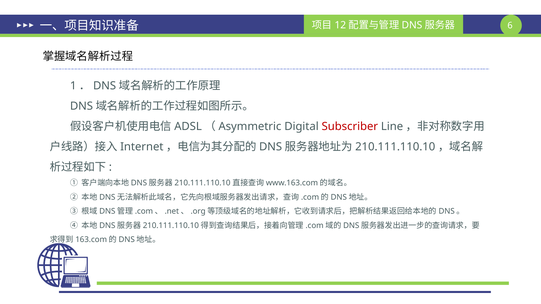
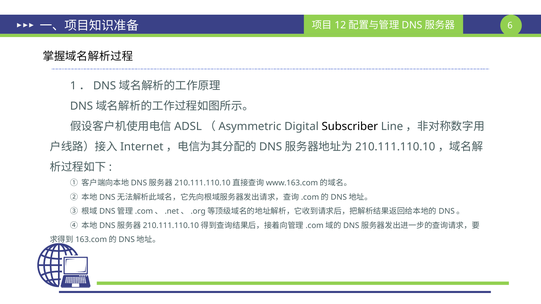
Subscriber colour: red -> black
